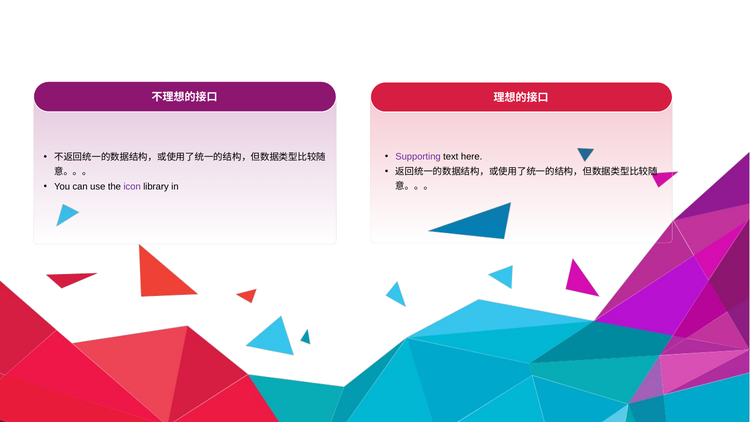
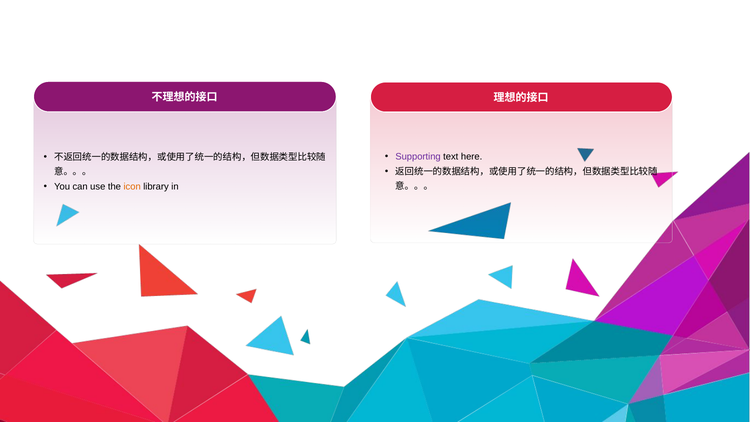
icon colour: purple -> orange
